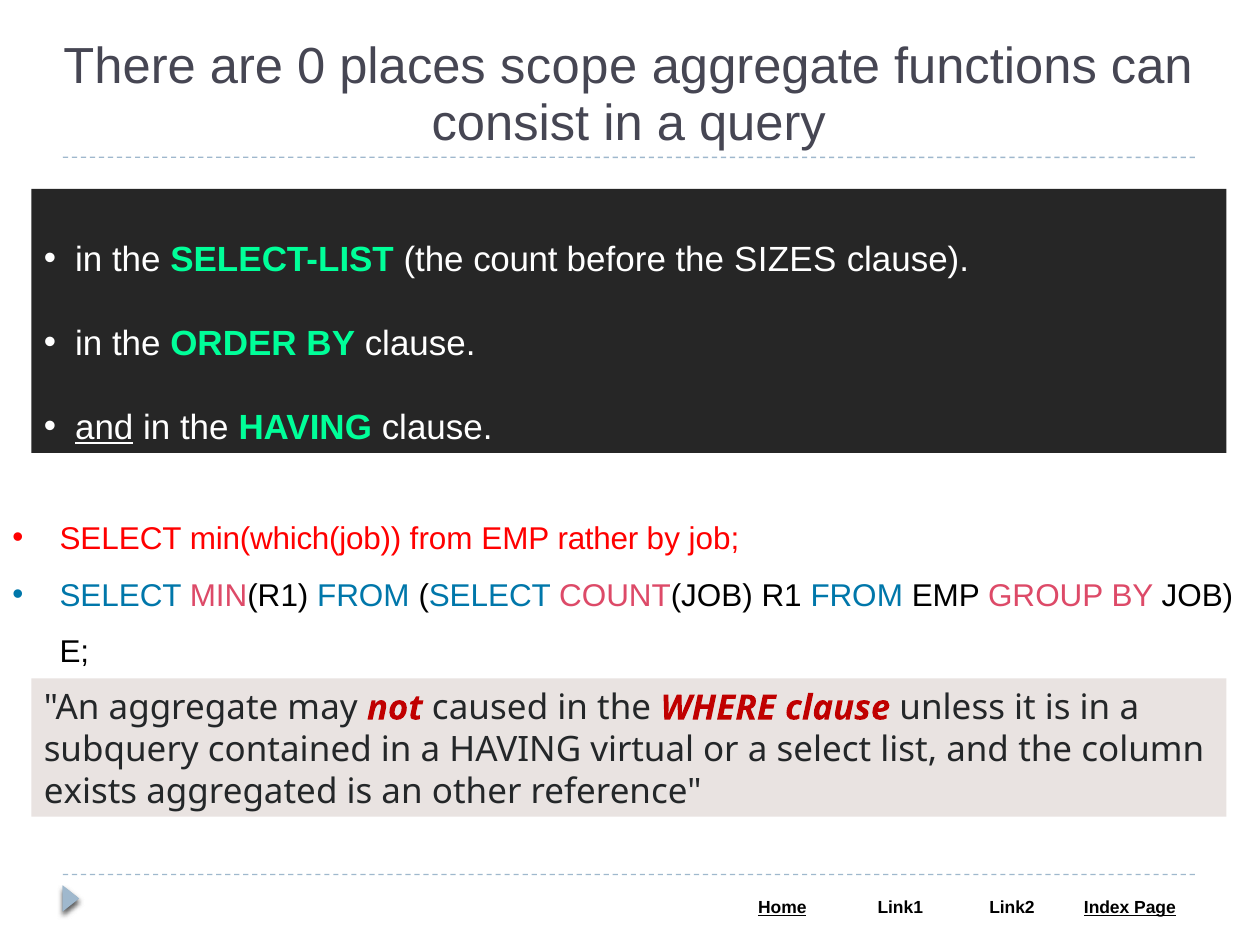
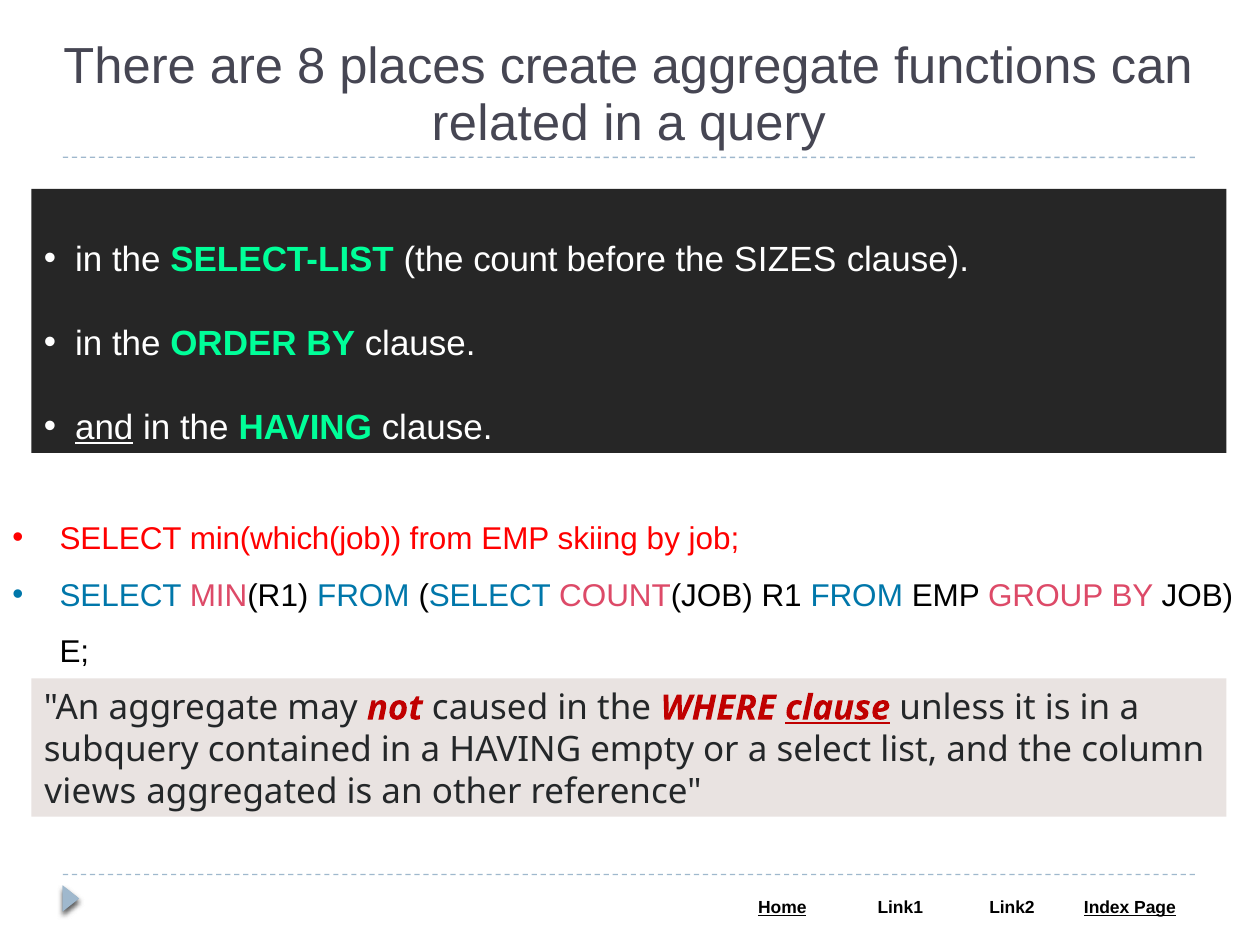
0: 0 -> 8
scope: scope -> create
consist: consist -> related
rather: rather -> skiing
clause at (838, 708) underline: none -> present
virtual: virtual -> empty
exists: exists -> views
